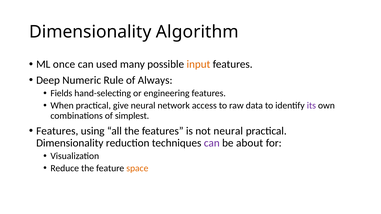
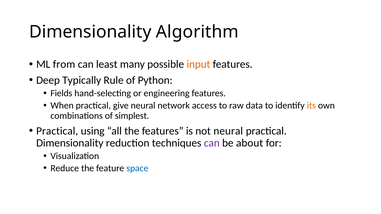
once: once -> from
used: used -> least
Numeric: Numeric -> Typically
Always: Always -> Python
its colour: purple -> orange
Features at (57, 131): Features -> Practical
space colour: orange -> blue
